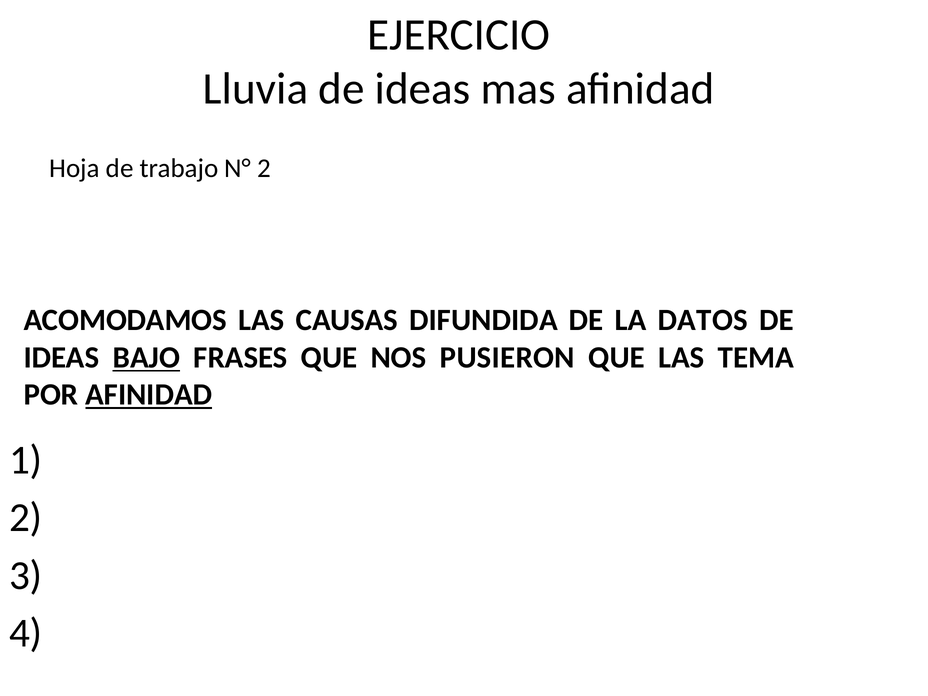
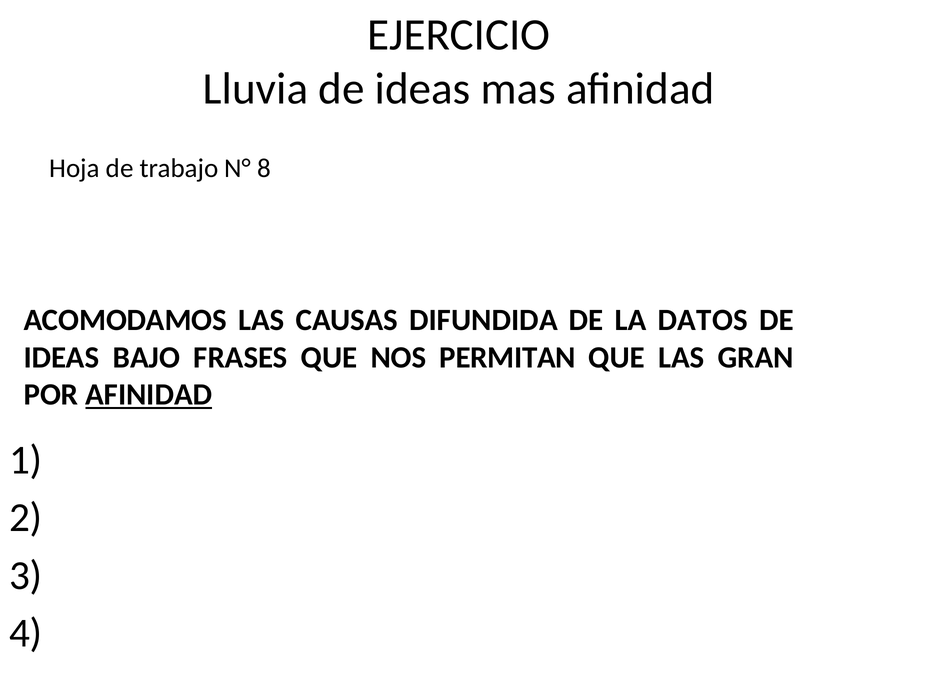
N° 2: 2 -> 8
BAJO underline: present -> none
PUSIERON: PUSIERON -> PERMITAN
TEMA: TEMA -> GRAN
